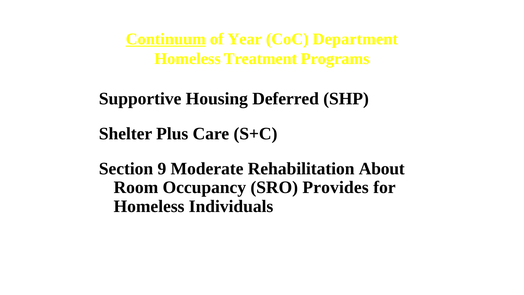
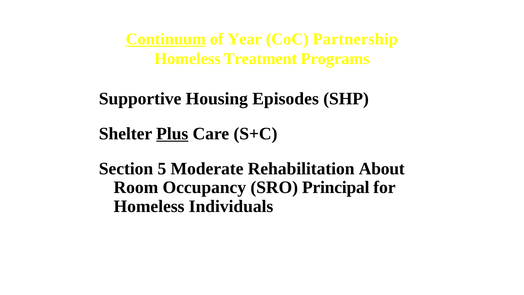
Department: Department -> Partnership
Deferred: Deferred -> Episodes
Plus underline: none -> present
9: 9 -> 5
Provides: Provides -> Principal
